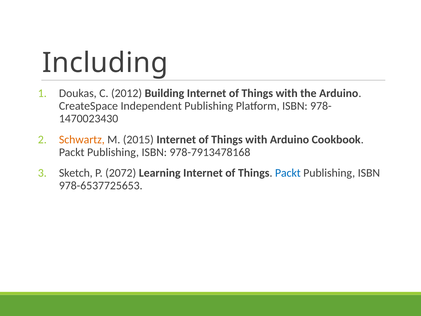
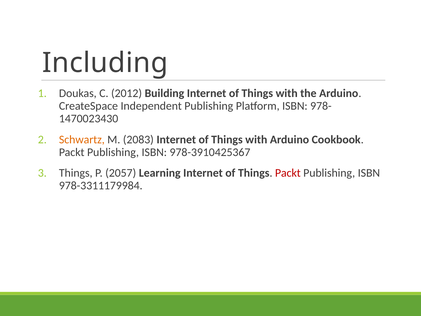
2015: 2015 -> 2083
978-7913478168: 978-7913478168 -> 978-3910425367
Sketch at (76, 173): Sketch -> Things
2072: 2072 -> 2057
Packt at (288, 173) colour: blue -> red
978-6537725653: 978-6537725653 -> 978-3311179984
